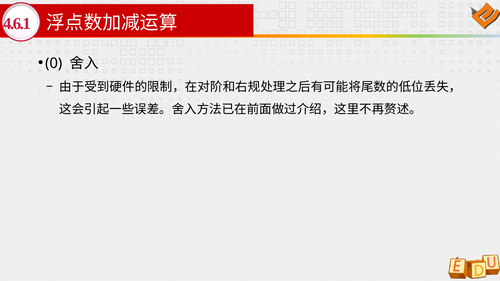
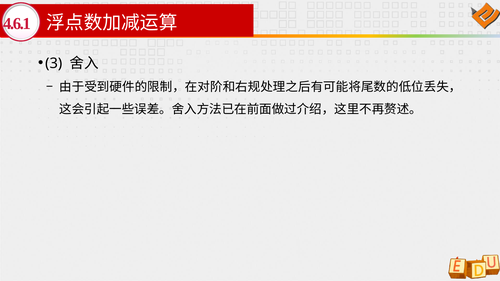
0: 0 -> 3
